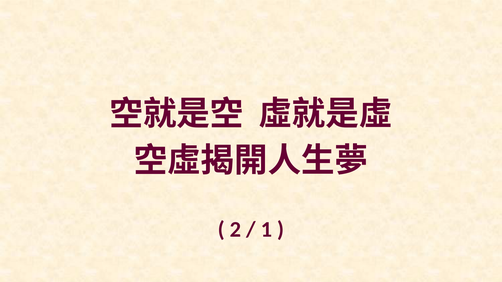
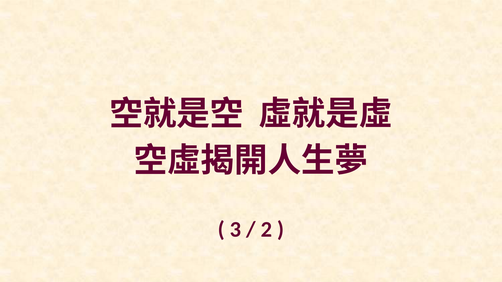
2: 2 -> 3
1: 1 -> 2
